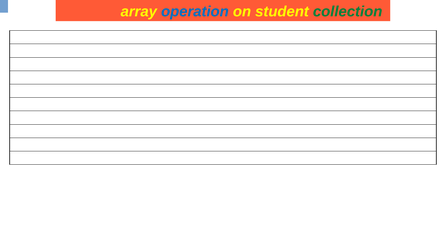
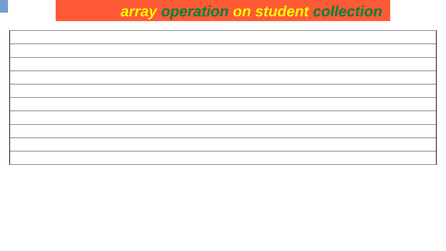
operation colour: blue -> green
